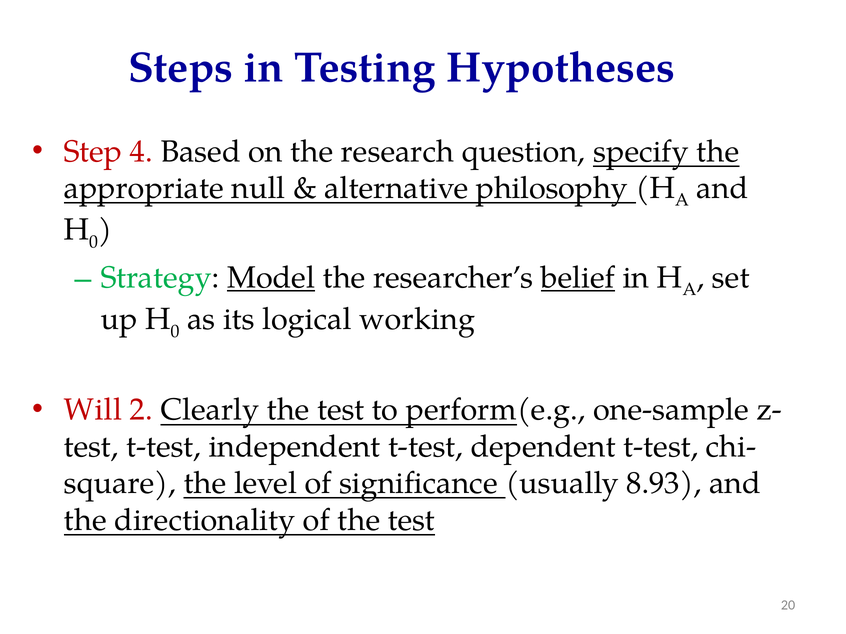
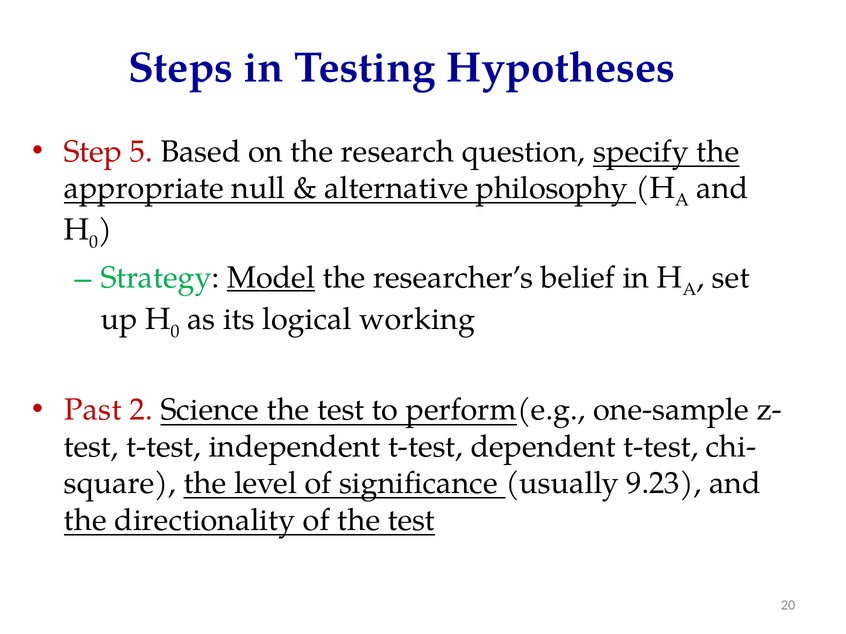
4: 4 -> 5
belief underline: present -> none
Will: Will -> Past
Clearly: Clearly -> Science
8.93: 8.93 -> 9.23
